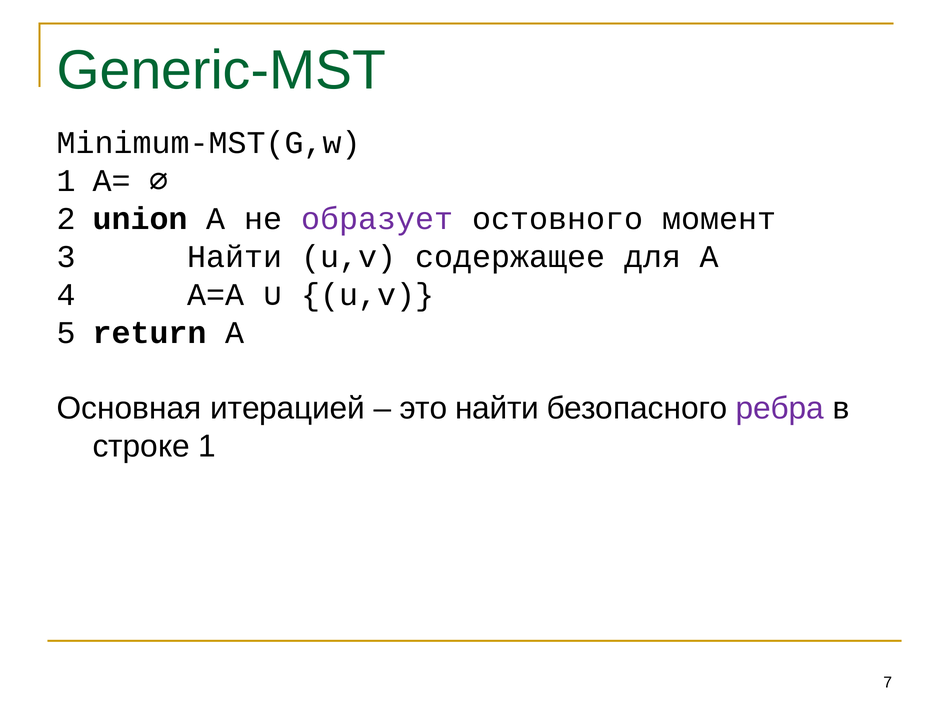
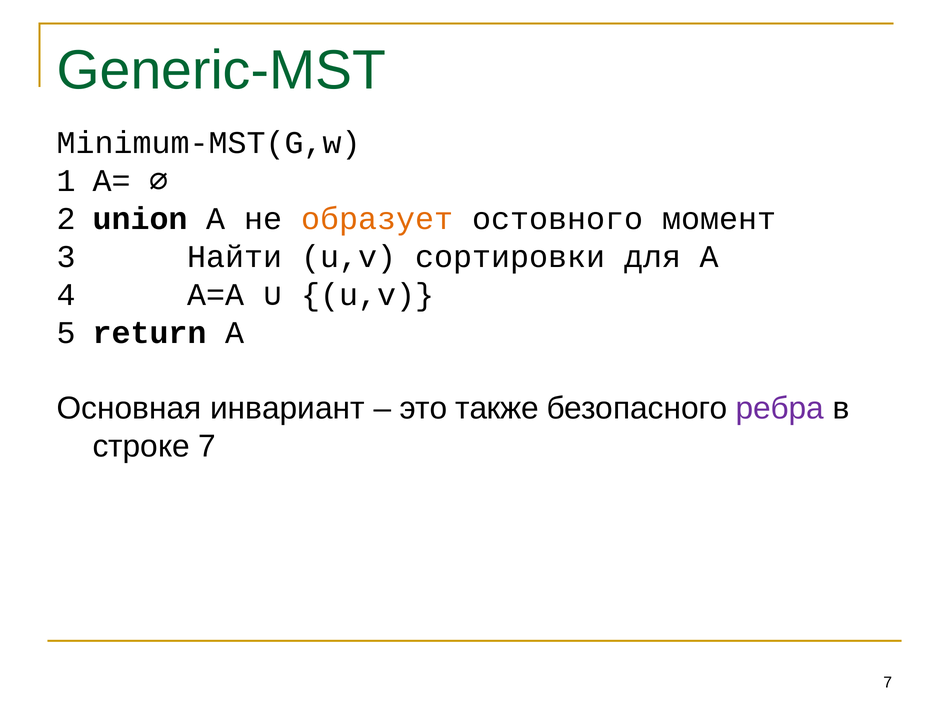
образует colour: purple -> orange
содержащее: содержащее -> сортировки
итерацией: итерацией -> инвариант
это найти: найти -> также
строке 1: 1 -> 7
